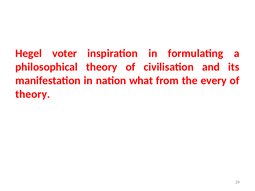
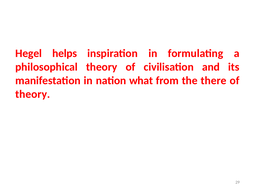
voter: voter -> helps
every: every -> there
